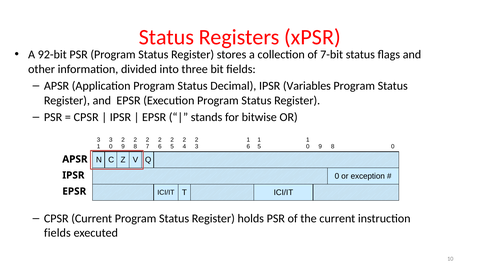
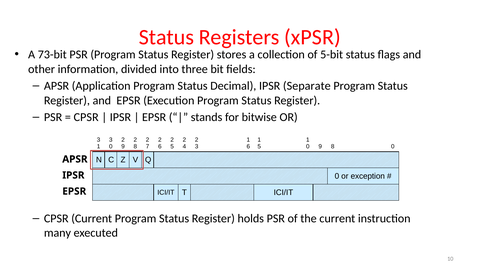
92-bit: 92-bit -> 73-bit
7-bit: 7-bit -> 5-bit
Variables: Variables -> Separate
fields at (57, 233): fields -> many
